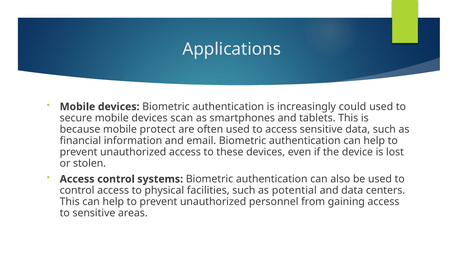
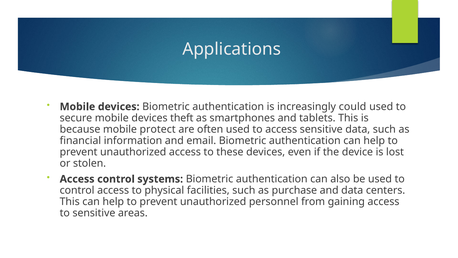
scan: scan -> theft
potential: potential -> purchase
